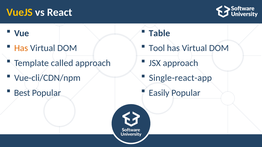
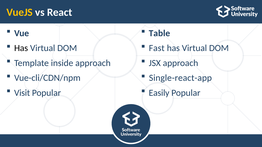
Has at (21, 48) colour: orange -> black
Tool: Tool -> Fast
called: called -> inside
Best: Best -> Visit
